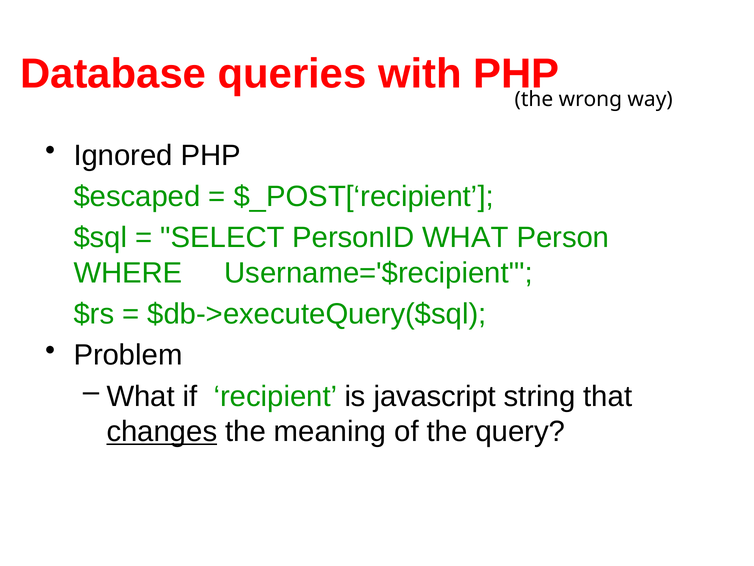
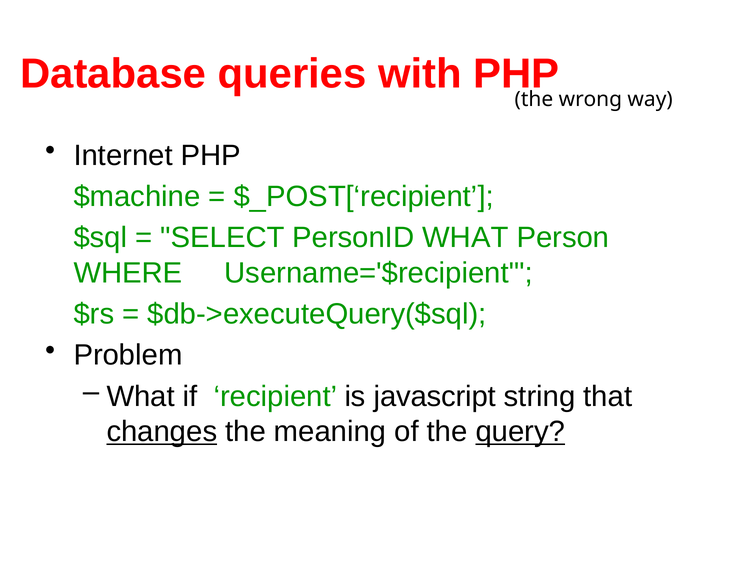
Ignored: Ignored -> Internet
$escaped: $escaped -> $machine
query underline: none -> present
